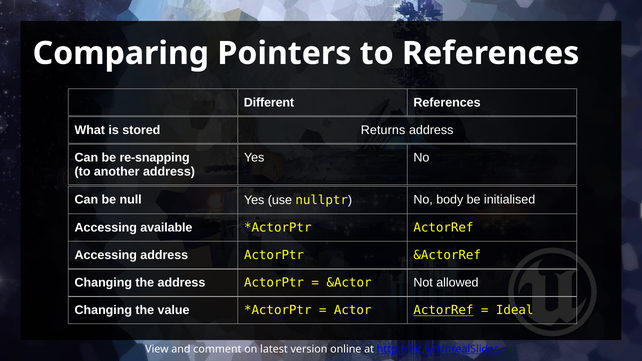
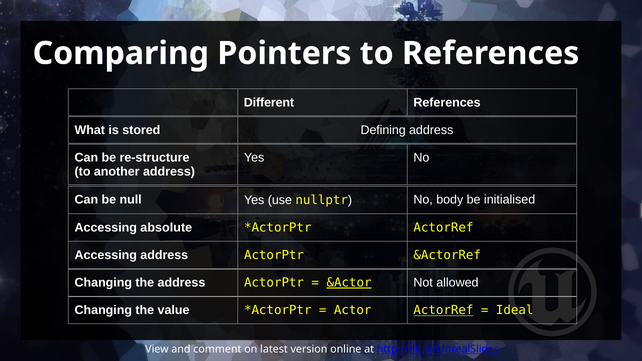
Returns: Returns -> Defining
re-snapping: re-snapping -> re-structure
available: available -> absolute
&Actor underline: none -> present
